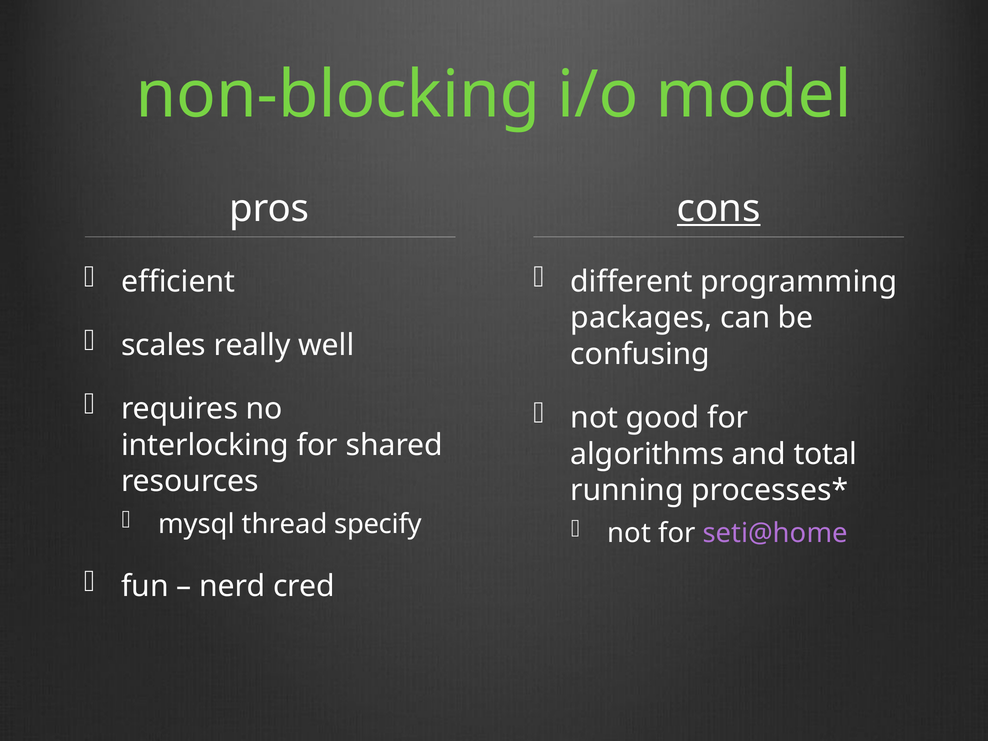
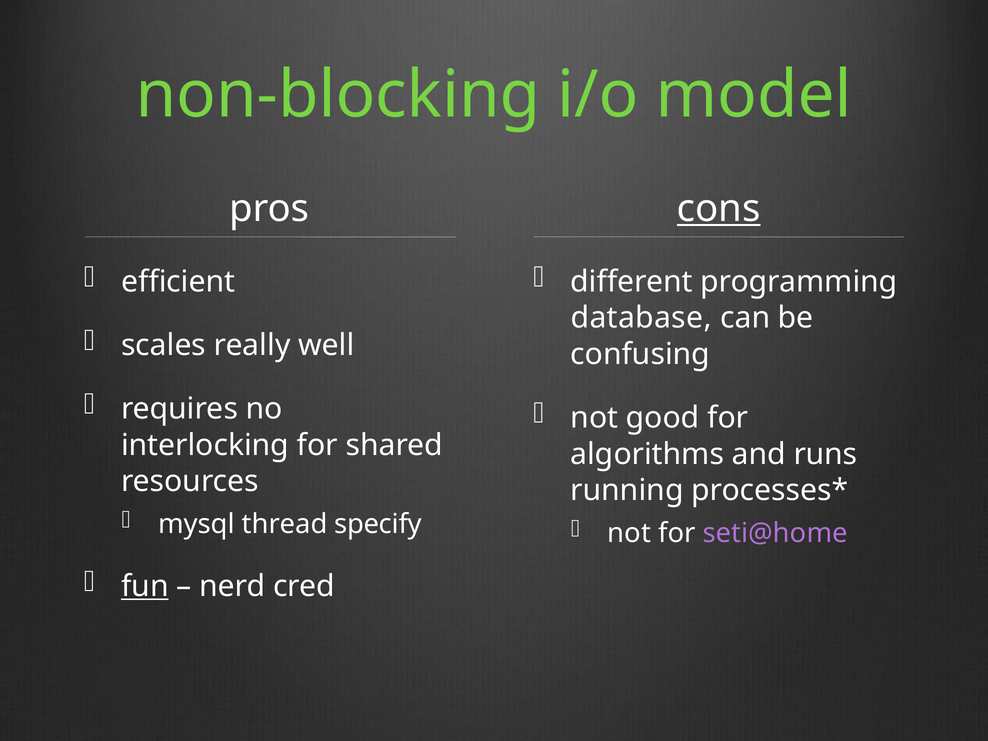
packages: packages -> database
total: total -> runs
fun underline: none -> present
